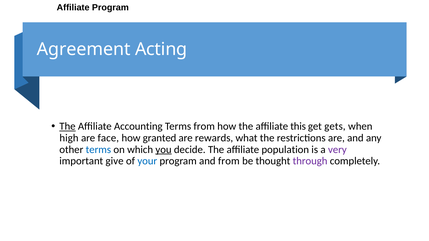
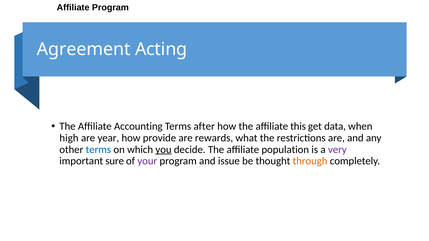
The at (67, 127) underline: present -> none
Terms from: from -> after
gets: gets -> data
face: face -> year
granted: granted -> provide
give: give -> sure
your colour: blue -> purple
and from: from -> issue
through colour: purple -> orange
